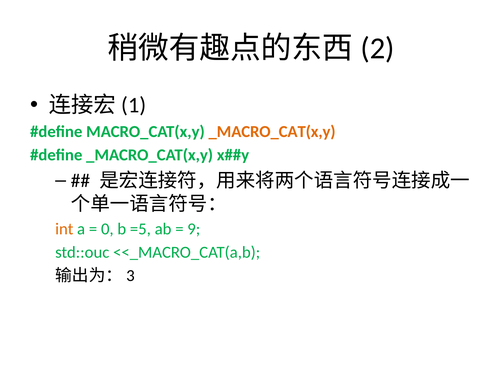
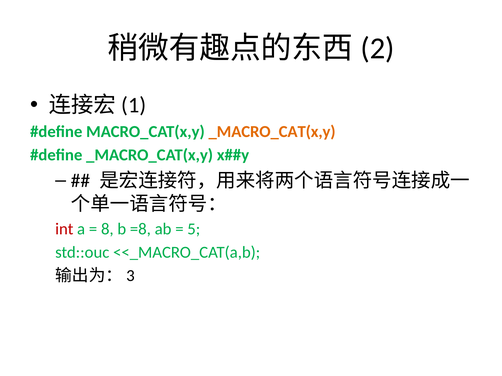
int colour: orange -> red
0: 0 -> 8
=5: =5 -> =8
9: 9 -> 5
